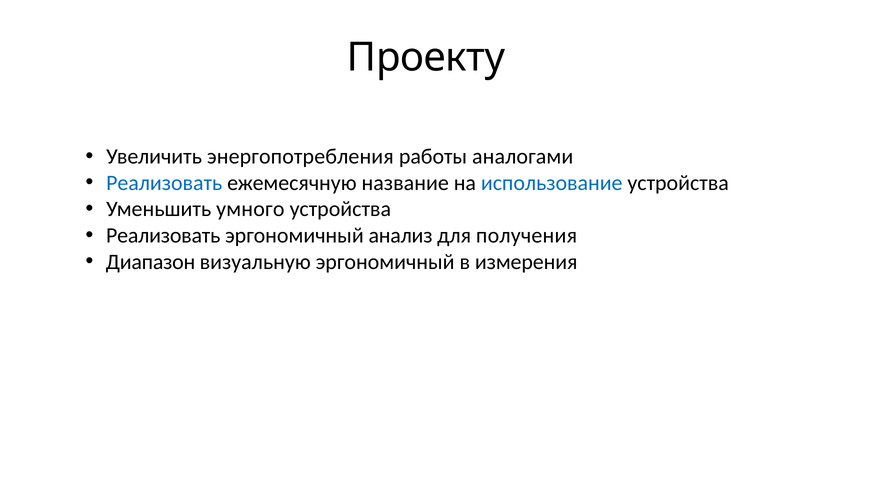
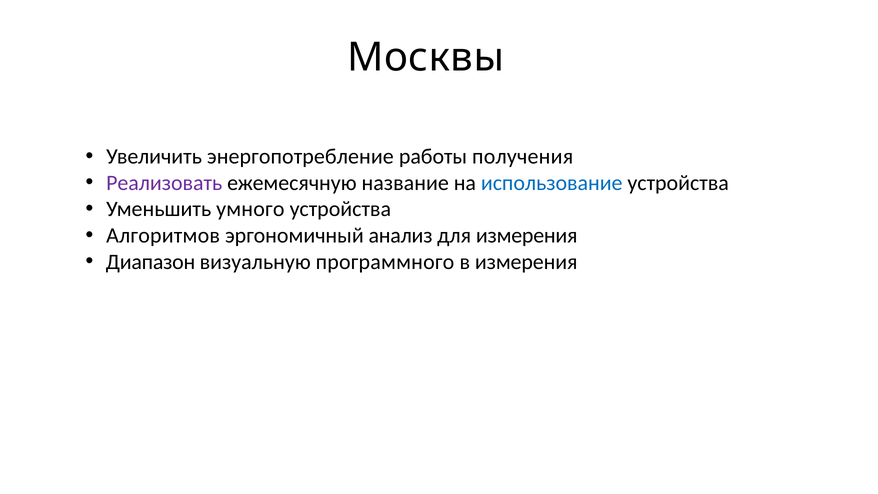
Проекту: Проекту -> Москвы
энергопотребления: энергопотребления -> энергопотребление
аналогами: аналогами -> получения
Реализовать at (164, 183) colour: blue -> purple
Реализовать at (163, 236): Реализовать -> Алгоритмов
для получения: получения -> измерения
визуальную эргономичный: эргономичный -> программного
